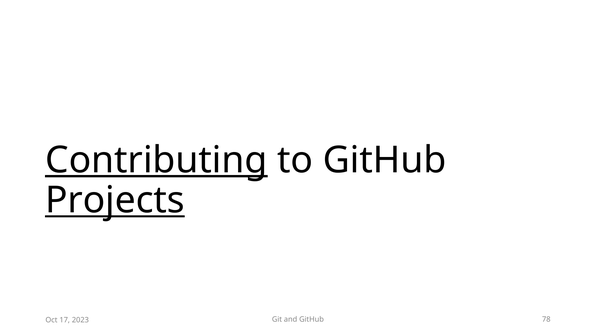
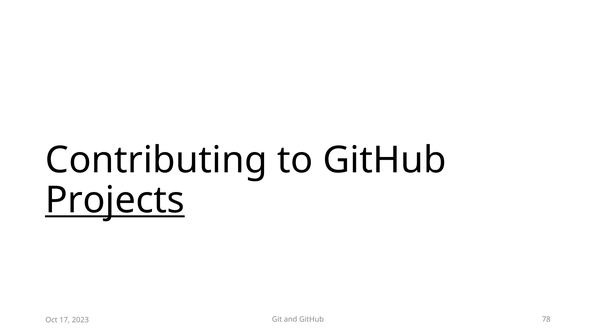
Contributing underline: present -> none
